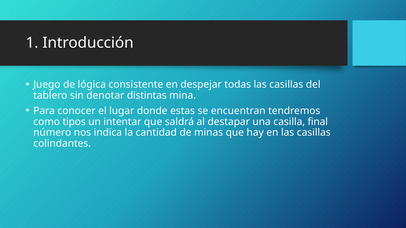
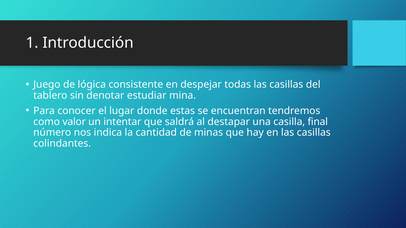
distintas: distintas -> estudiar
tipos: tipos -> valor
